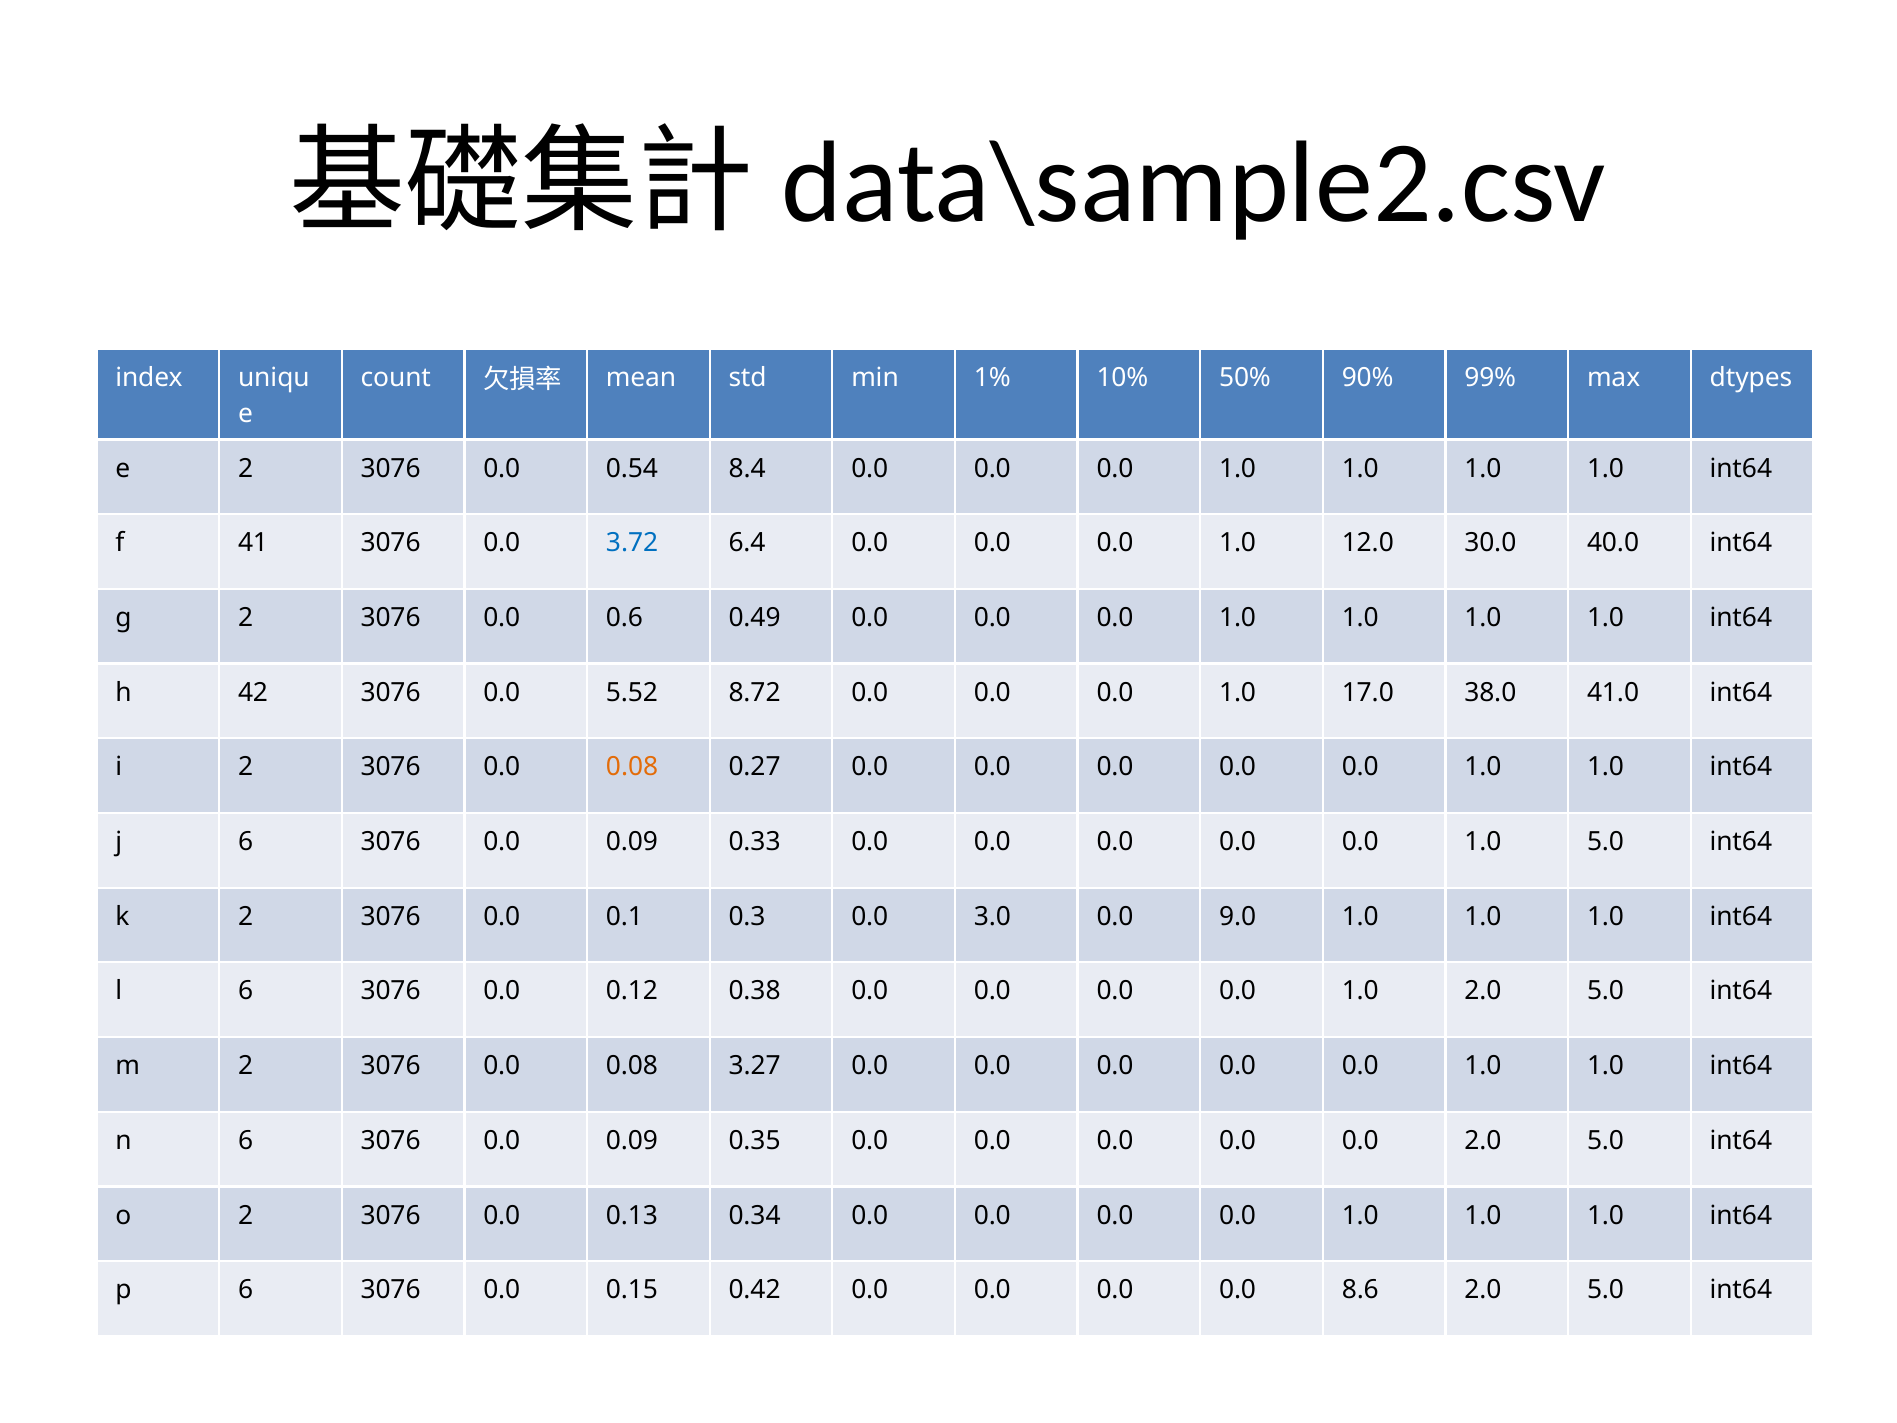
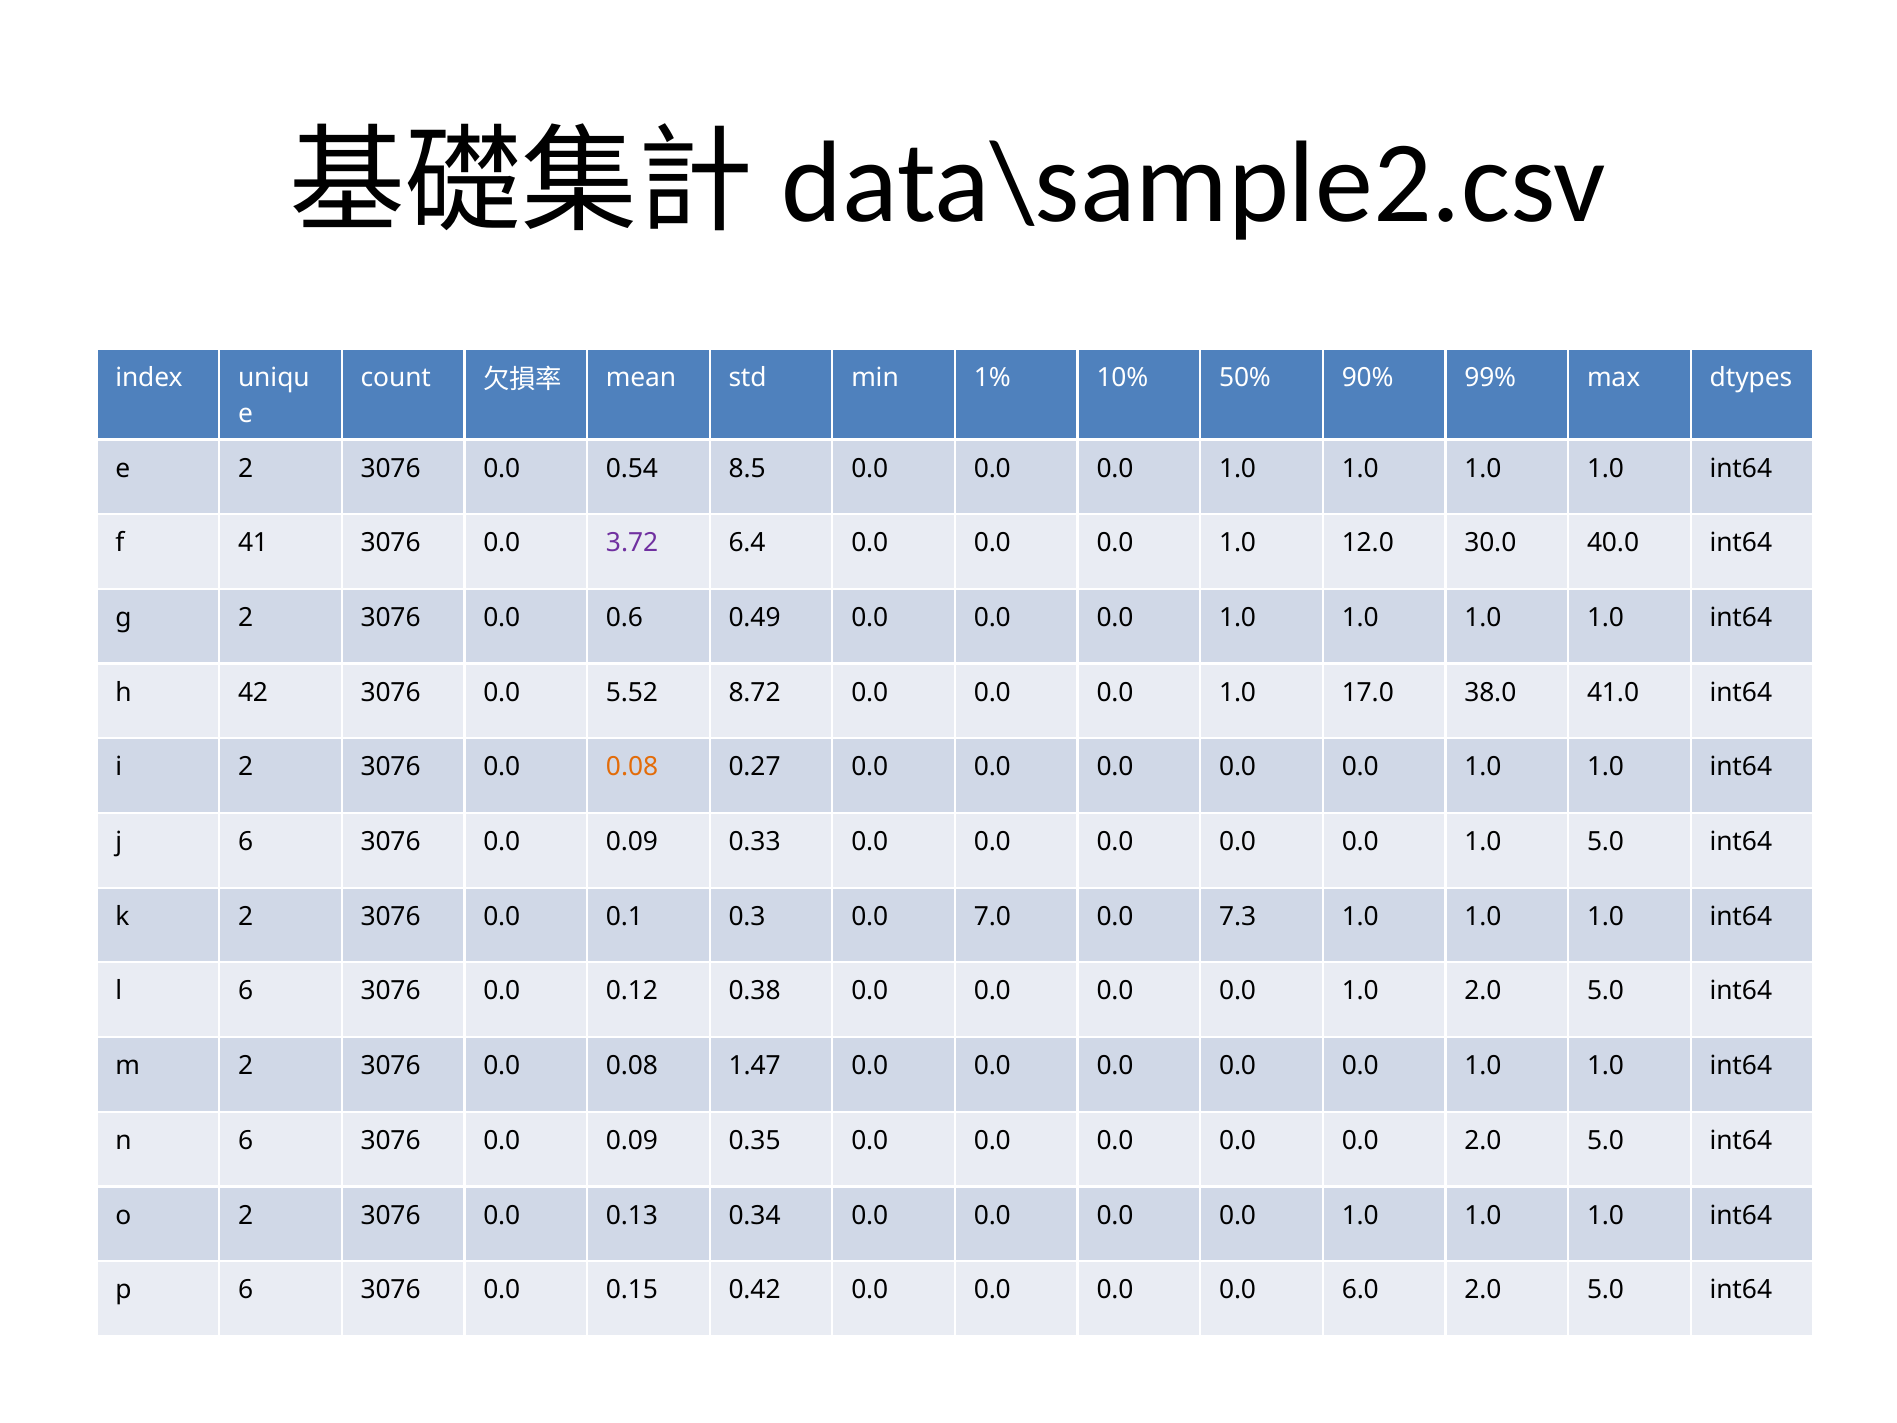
8.4: 8.4 -> 8.5
3.72 colour: blue -> purple
3.0: 3.0 -> 7.0
9.0: 9.0 -> 7.3
3.27: 3.27 -> 1.47
8.6: 8.6 -> 6.0
